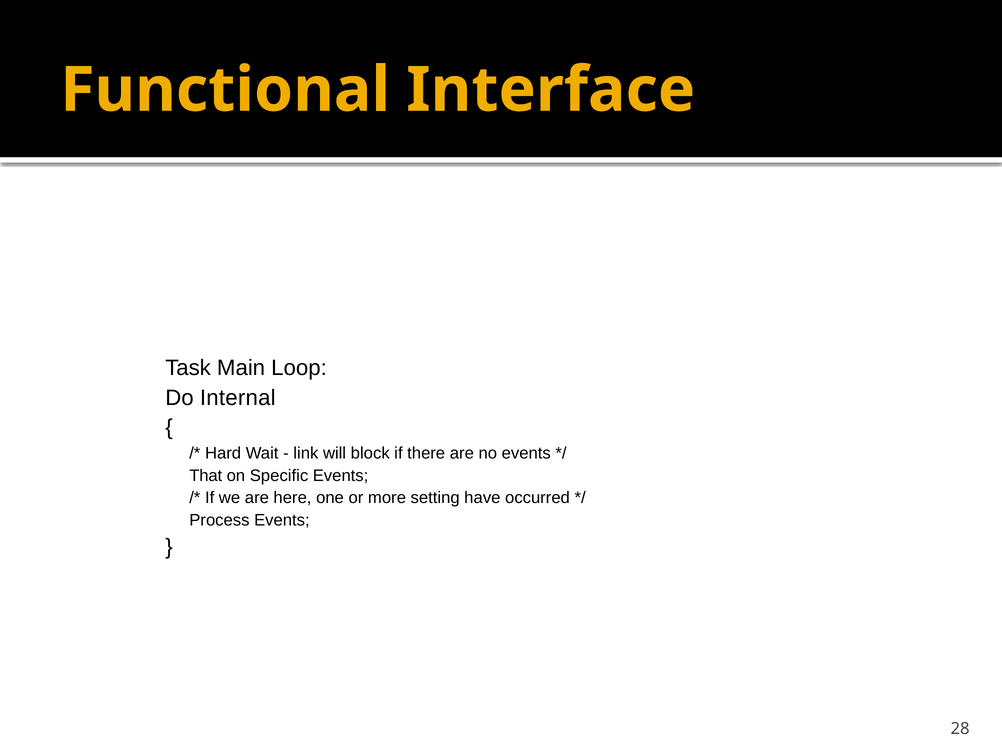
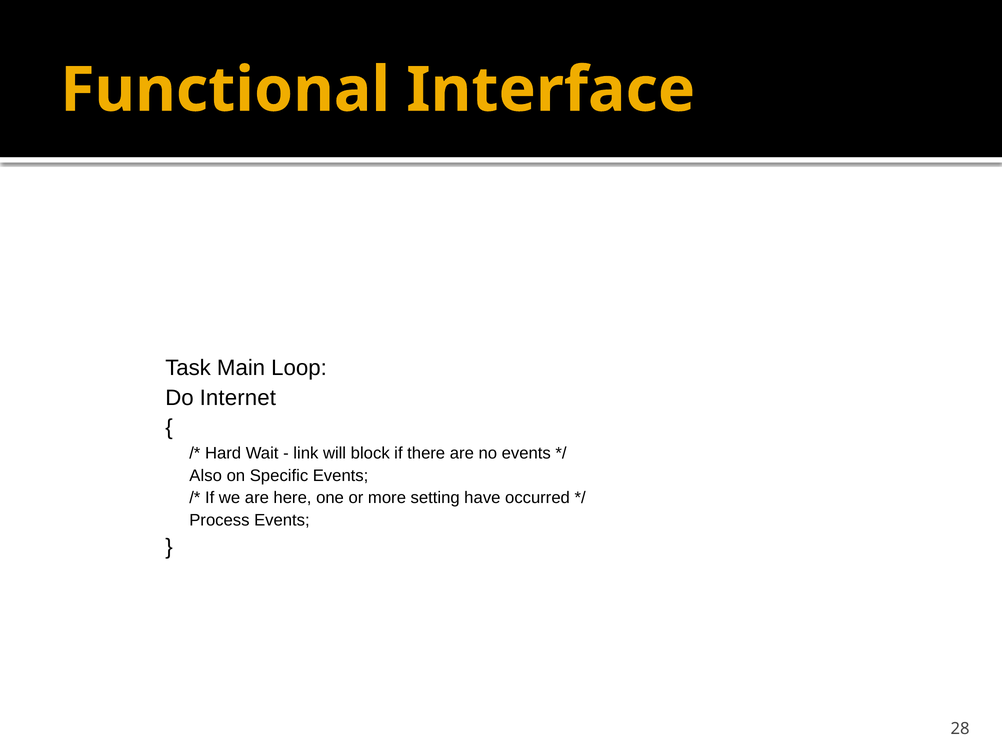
Internal: Internal -> Internet
That: That -> Also
